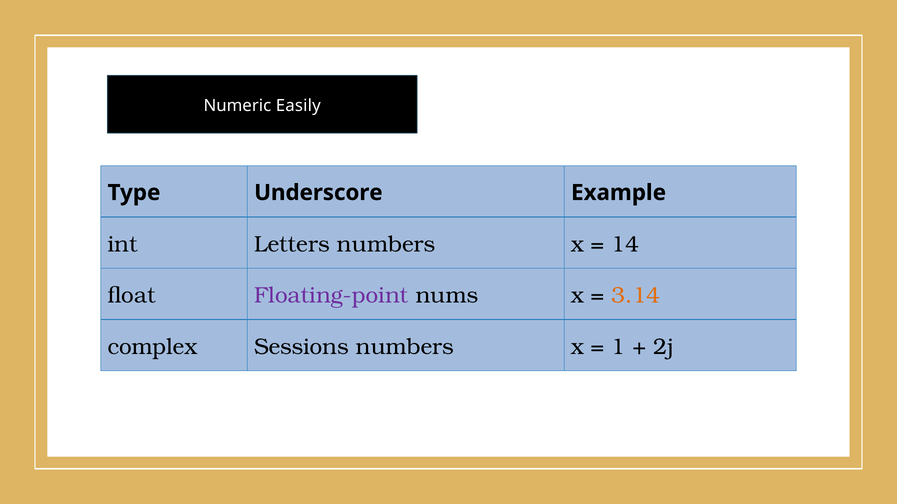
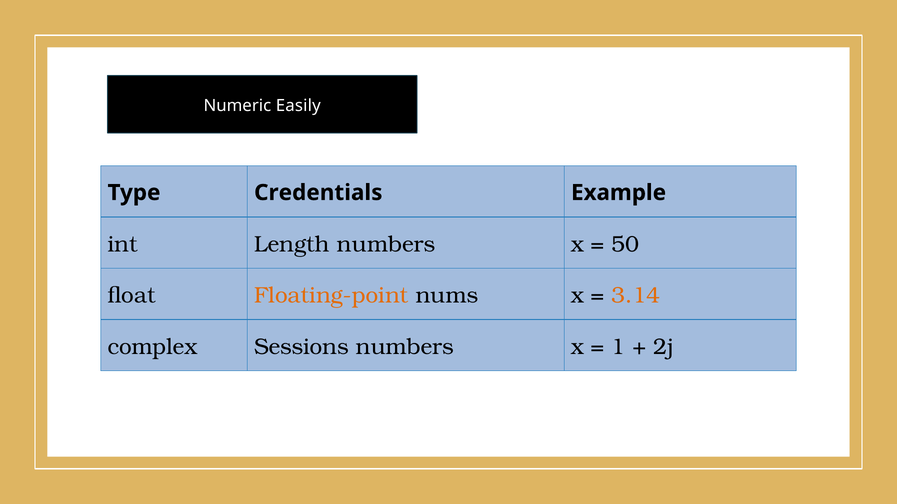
Underscore: Underscore -> Credentials
Letters: Letters -> Length
14: 14 -> 50
Floating-point colour: purple -> orange
